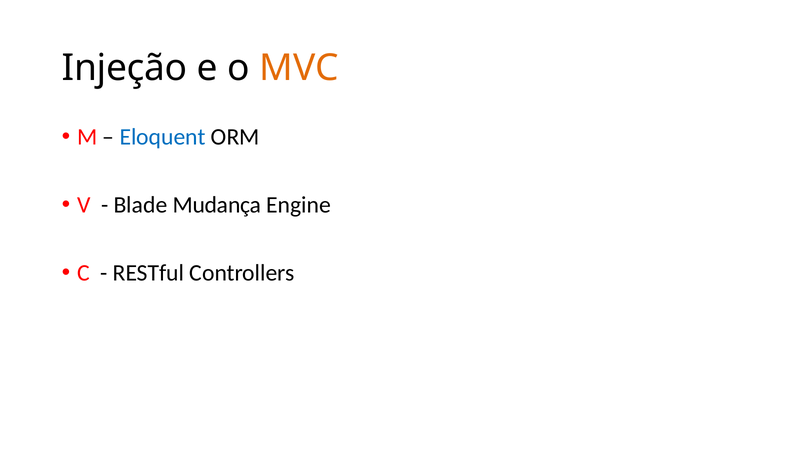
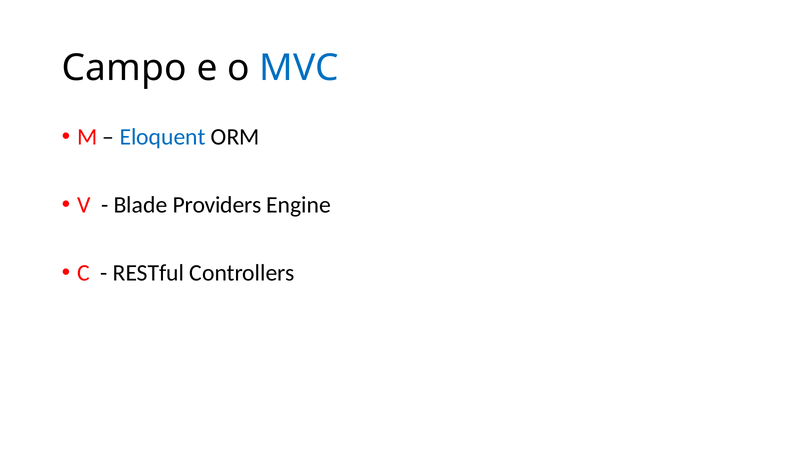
Injeção: Injeção -> Campo
MVC colour: orange -> blue
Mudança: Mudança -> Providers
